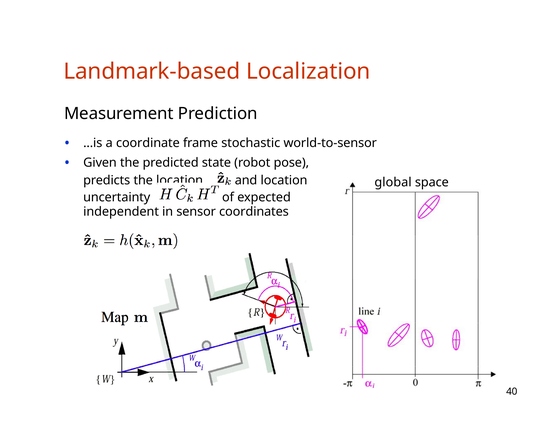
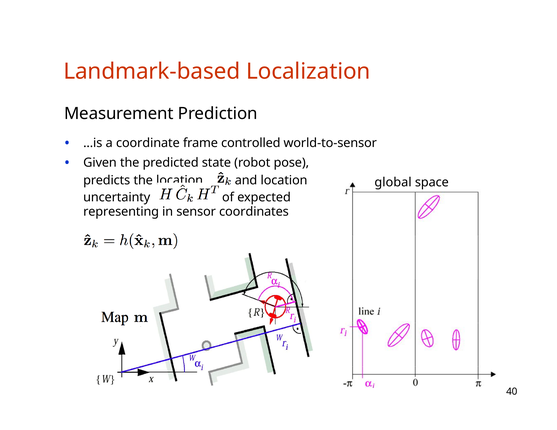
stochastic: stochastic -> controlled
independent: independent -> representing
